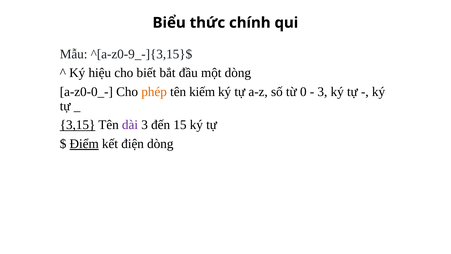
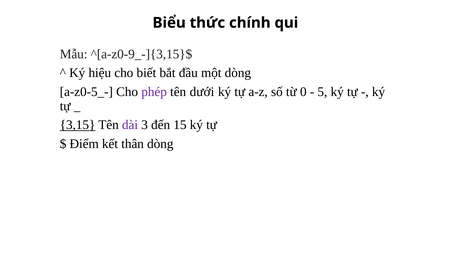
a-z0-0_-: a-z0-0_- -> a-z0-5_-
phép colour: orange -> purple
kiếm: kiếm -> dưới
3 at (322, 92): 3 -> 5
Điểm underline: present -> none
điện: điện -> thân
